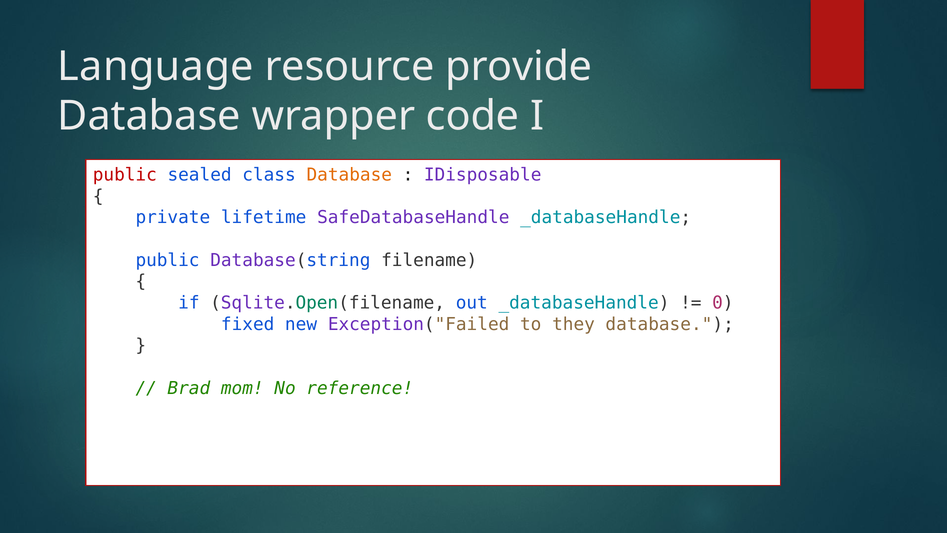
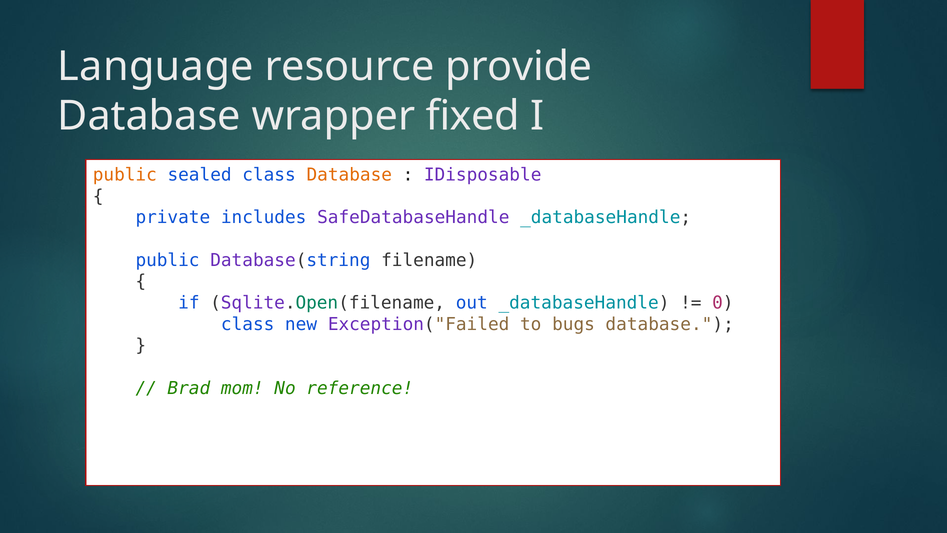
code: code -> fixed
public at (125, 175) colour: red -> orange
lifetime: lifetime -> includes
fixed at (248, 324): fixed -> class
they: they -> bugs
